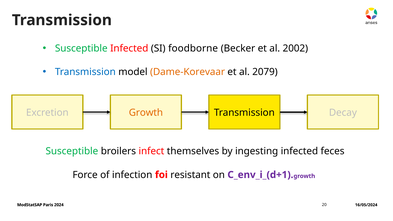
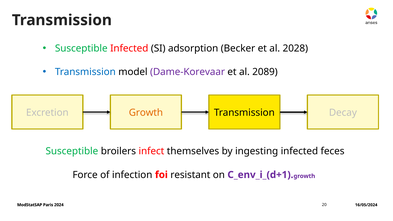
foodborne: foodborne -> adsorption
2002: 2002 -> 2028
Dame-Korevaar colour: orange -> purple
2079: 2079 -> 2089
